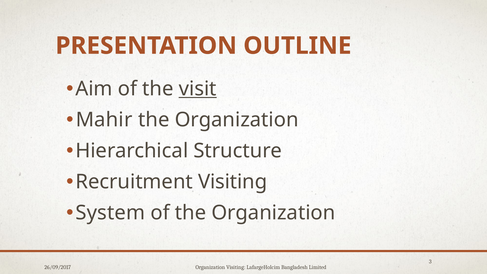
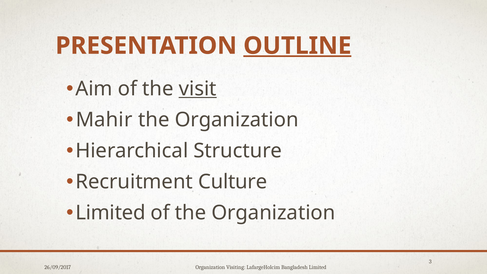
OUTLINE underline: none -> present
Recruitment Visiting: Visiting -> Culture
System at (110, 213): System -> Limited
